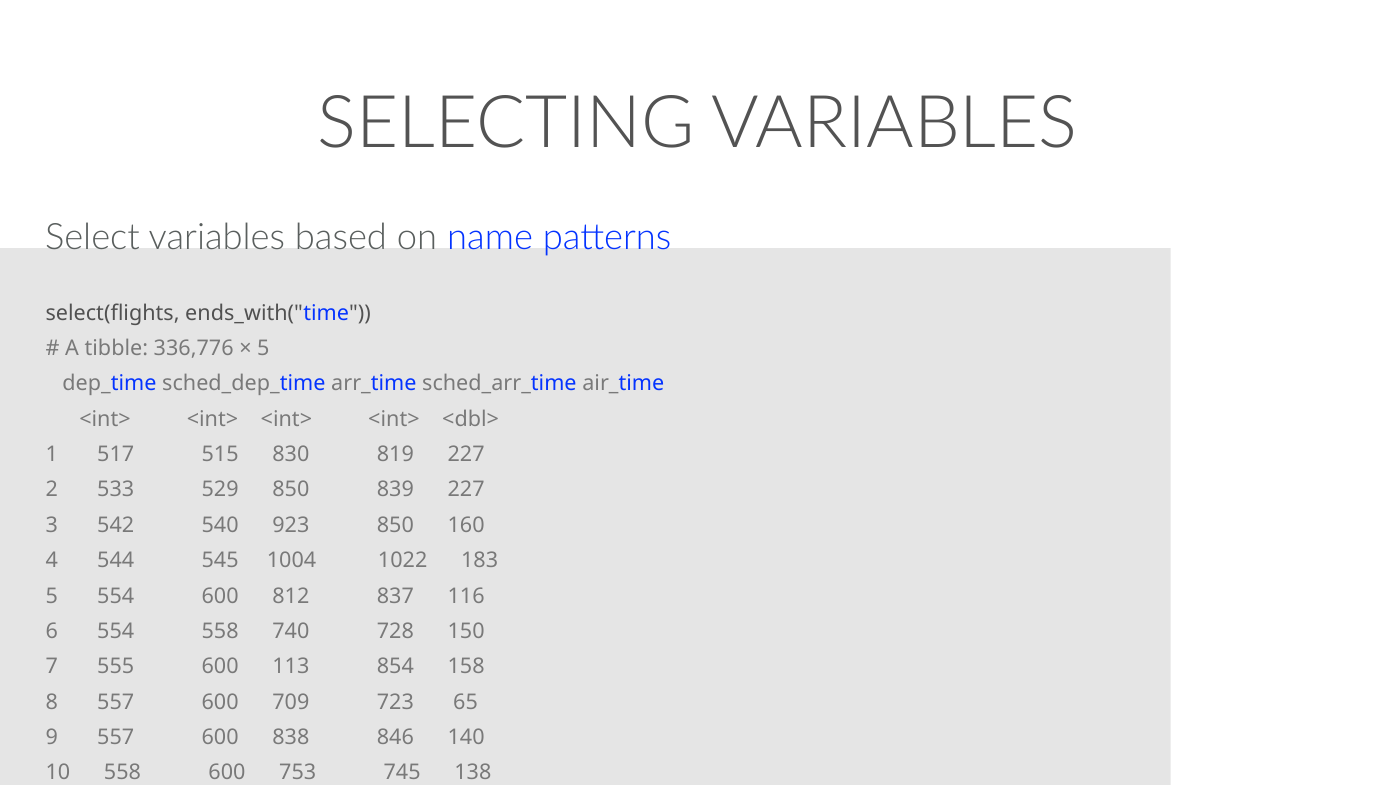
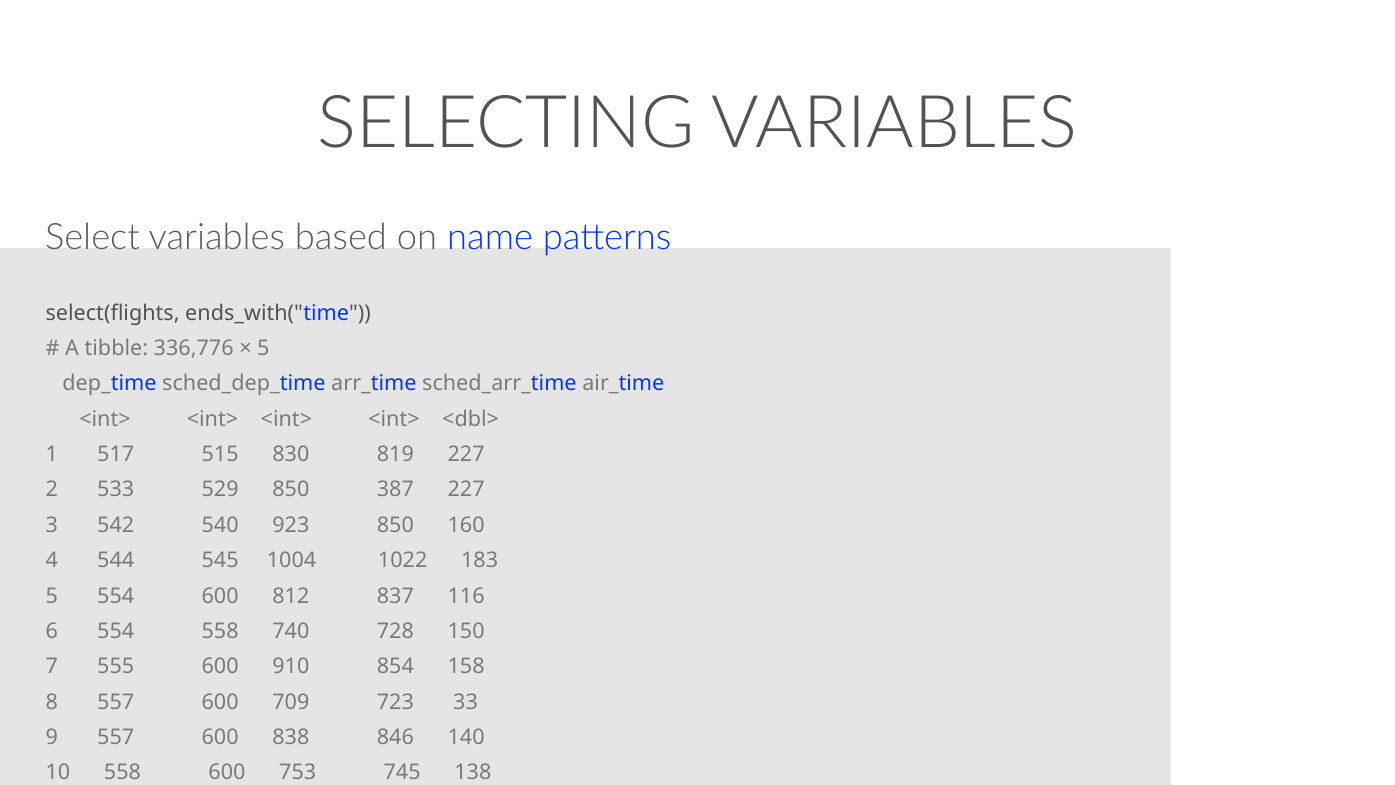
839: 839 -> 387
113: 113 -> 910
65: 65 -> 33
